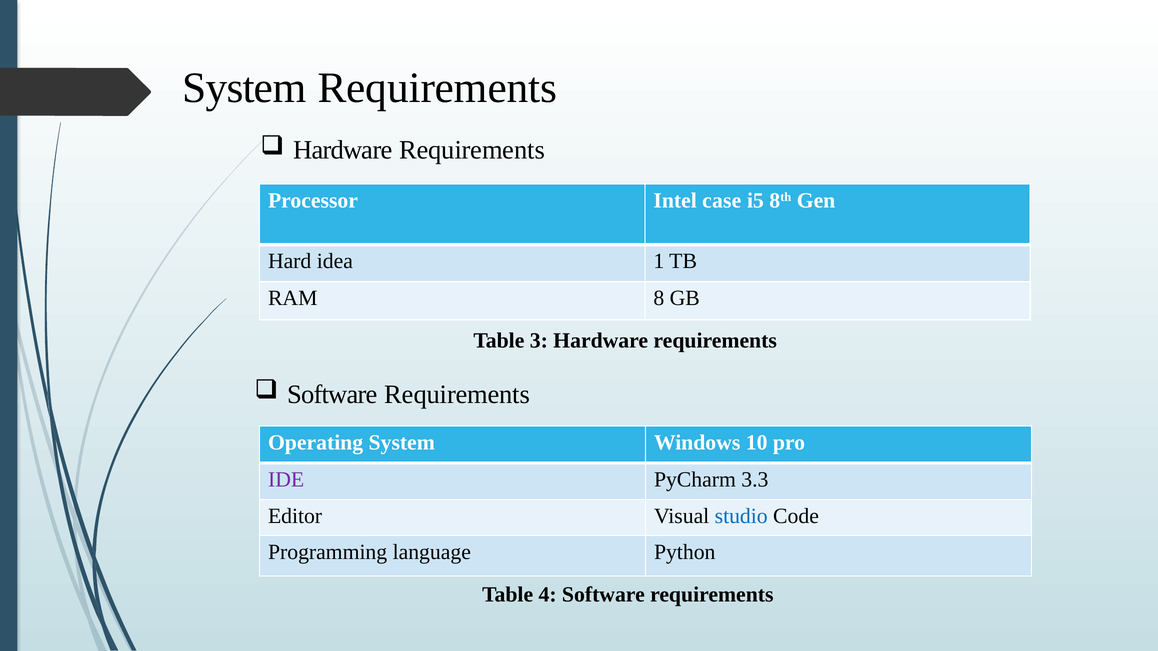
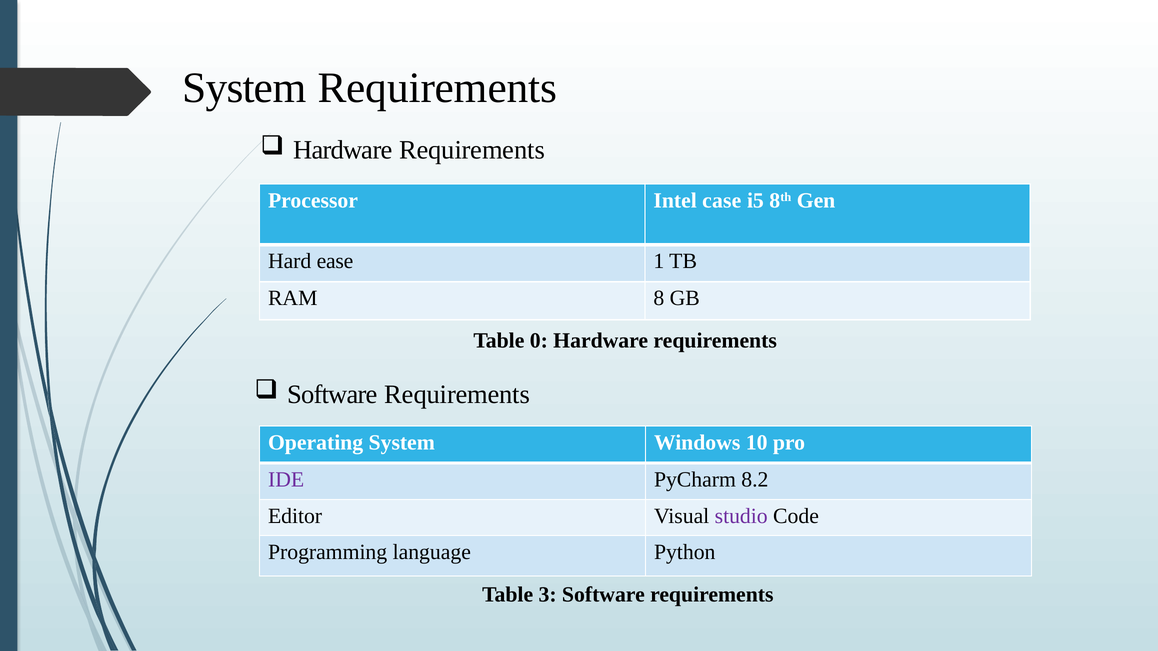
idea: idea -> ease
3: 3 -> 0
3.3: 3.3 -> 8.2
studio colour: blue -> purple
4: 4 -> 3
